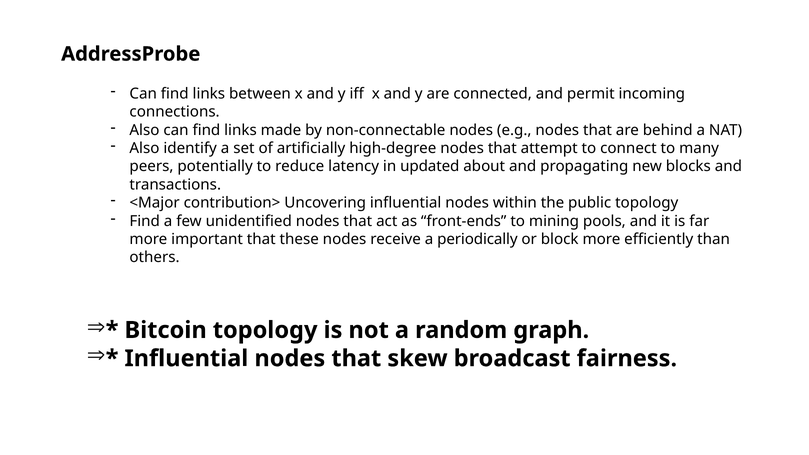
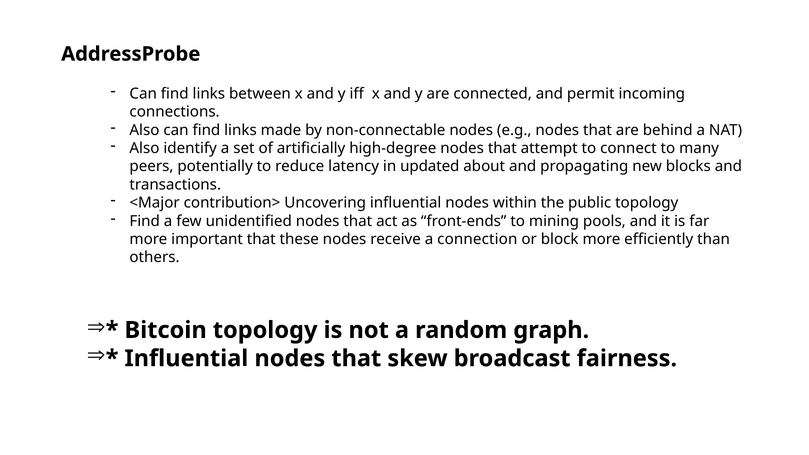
periodically: periodically -> connection
